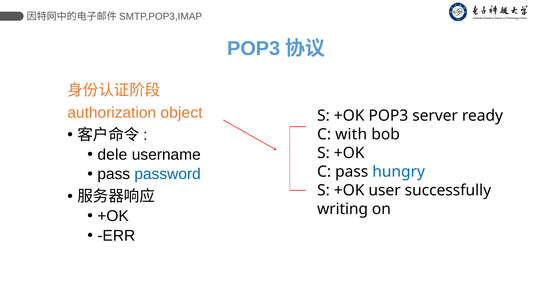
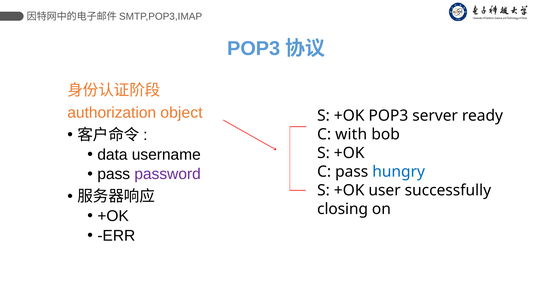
dele: dele -> data
password colour: blue -> purple
writing: writing -> closing
